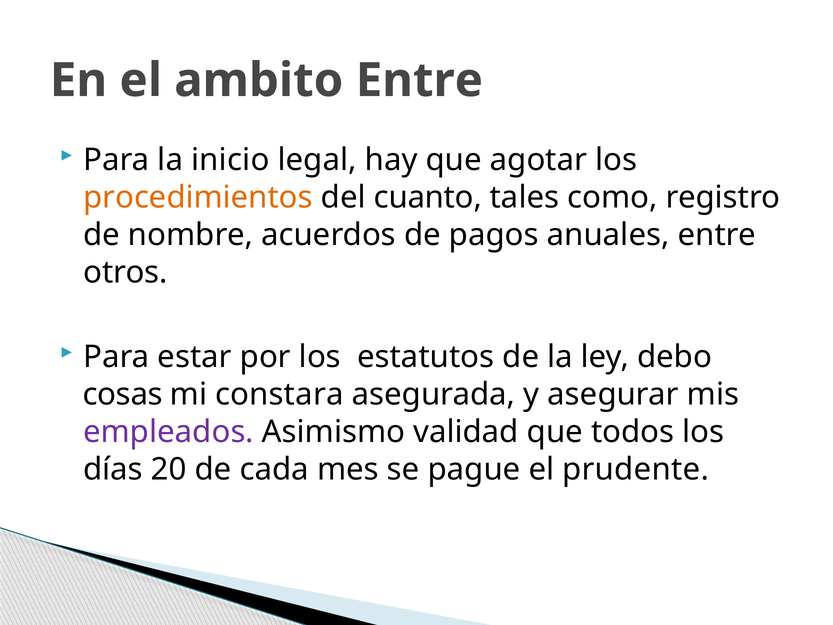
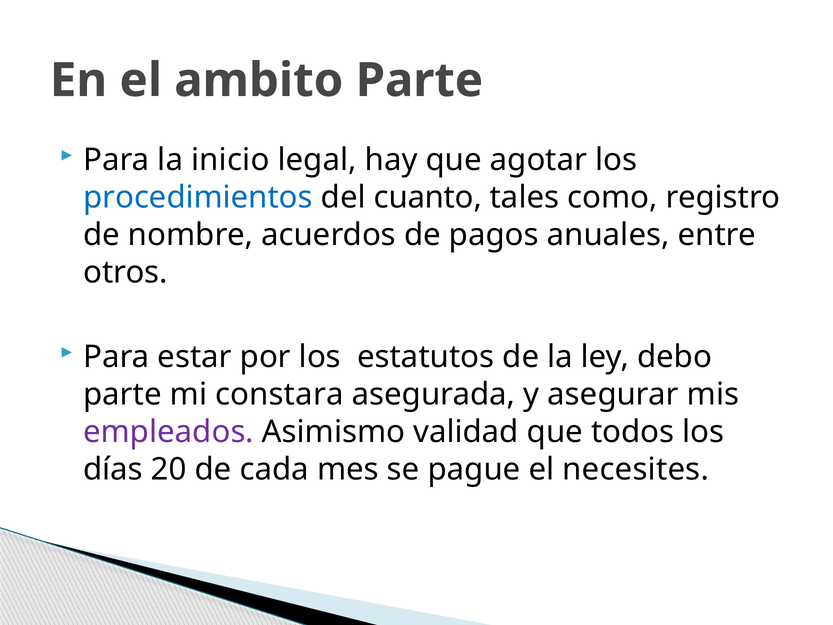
ambito Entre: Entre -> Parte
procedimientos colour: orange -> blue
cosas at (123, 394): cosas -> parte
prudente: prudente -> necesites
